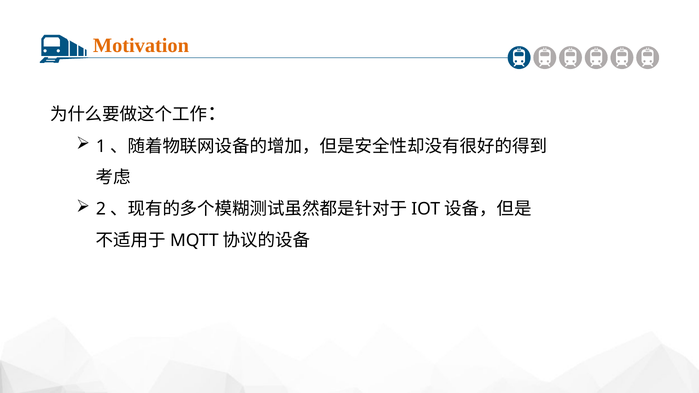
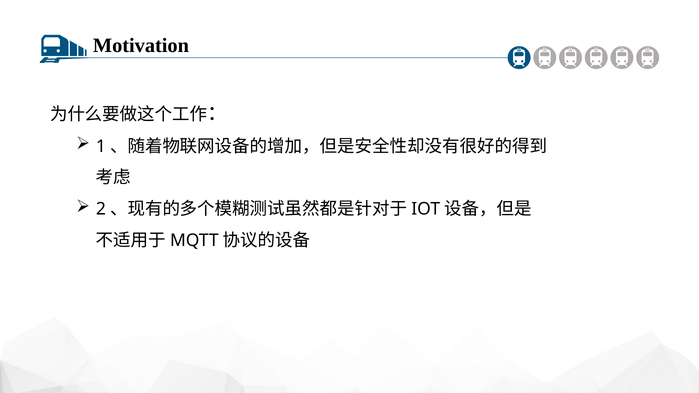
Motivation colour: orange -> black
